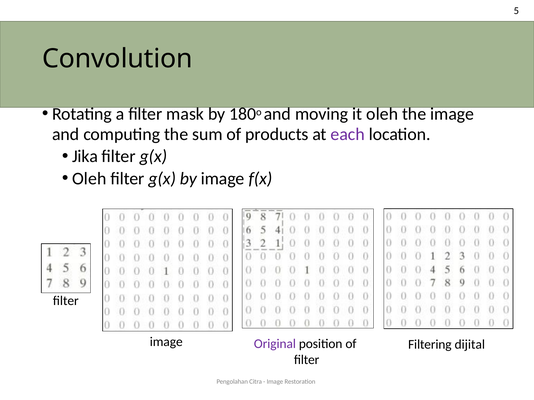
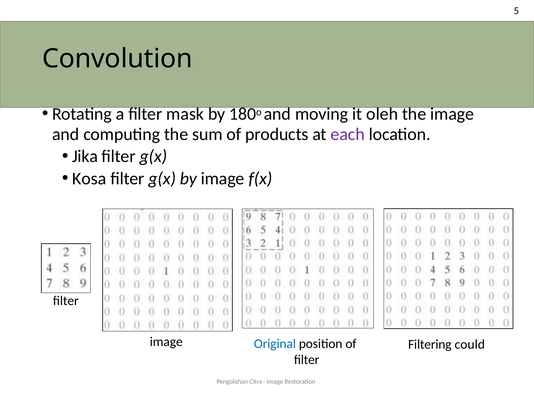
Oleh at (89, 179): Oleh -> Kosa
Original colour: purple -> blue
dijital: dijital -> could
